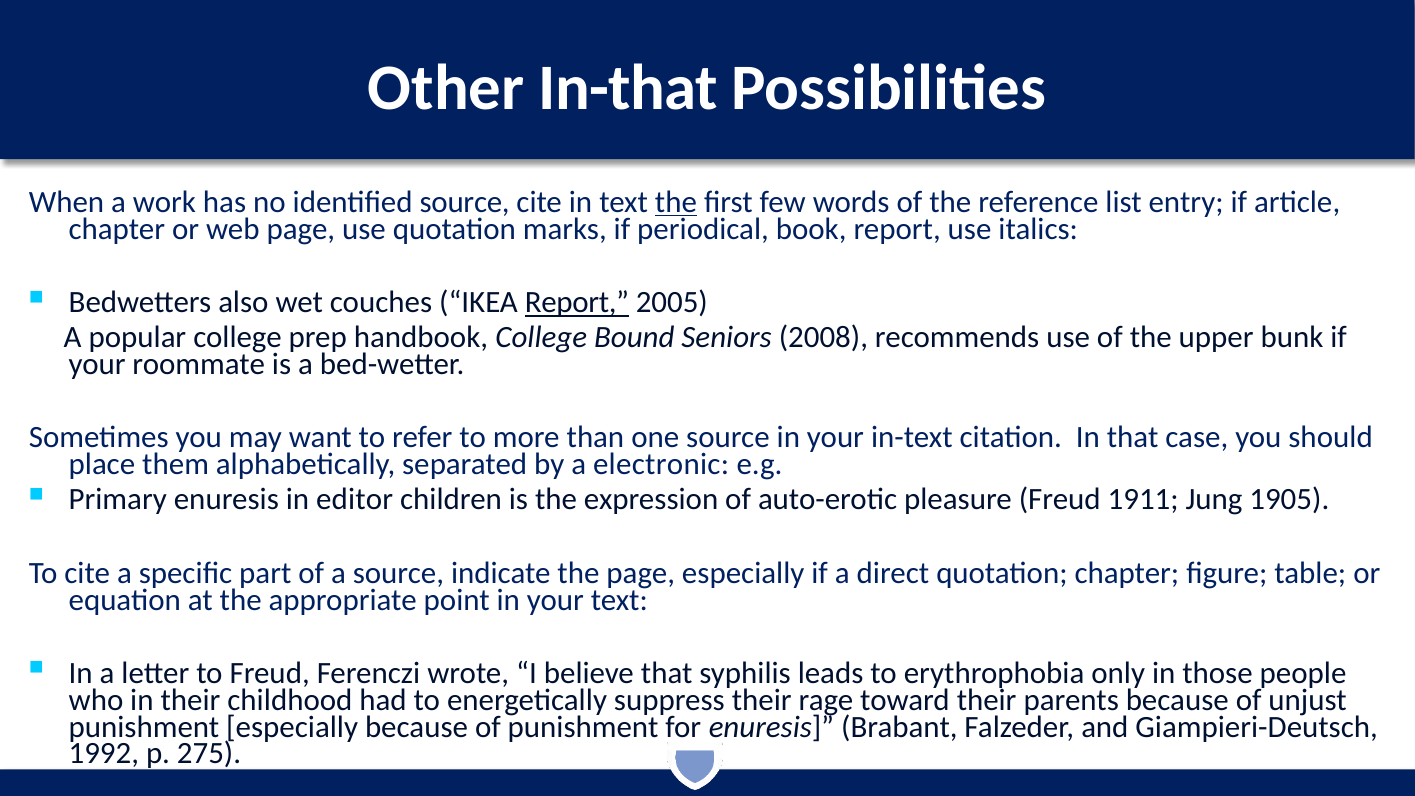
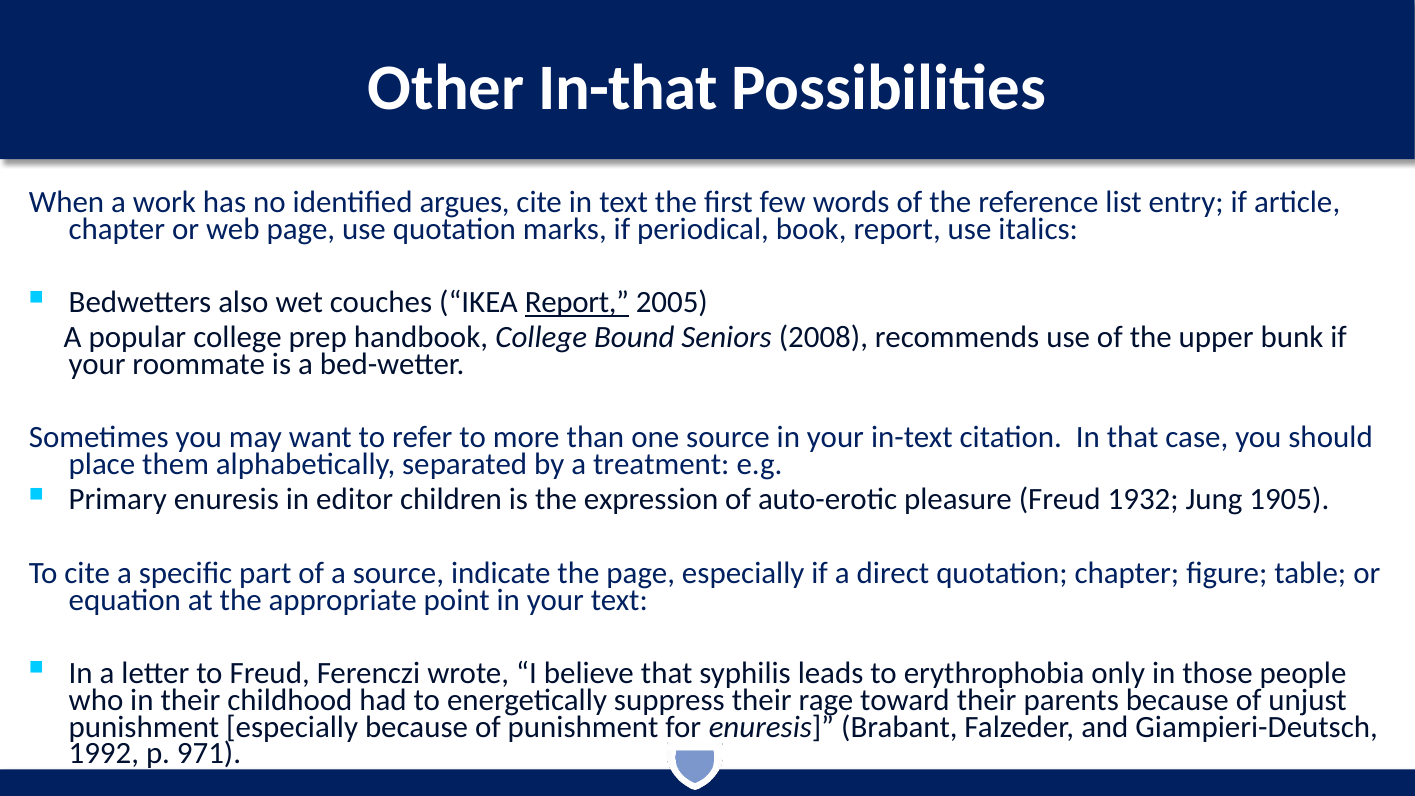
identified source: source -> argues
the at (676, 202) underline: present -> none
electronic: electronic -> treatment
1911: 1911 -> 1932
275: 275 -> 971
